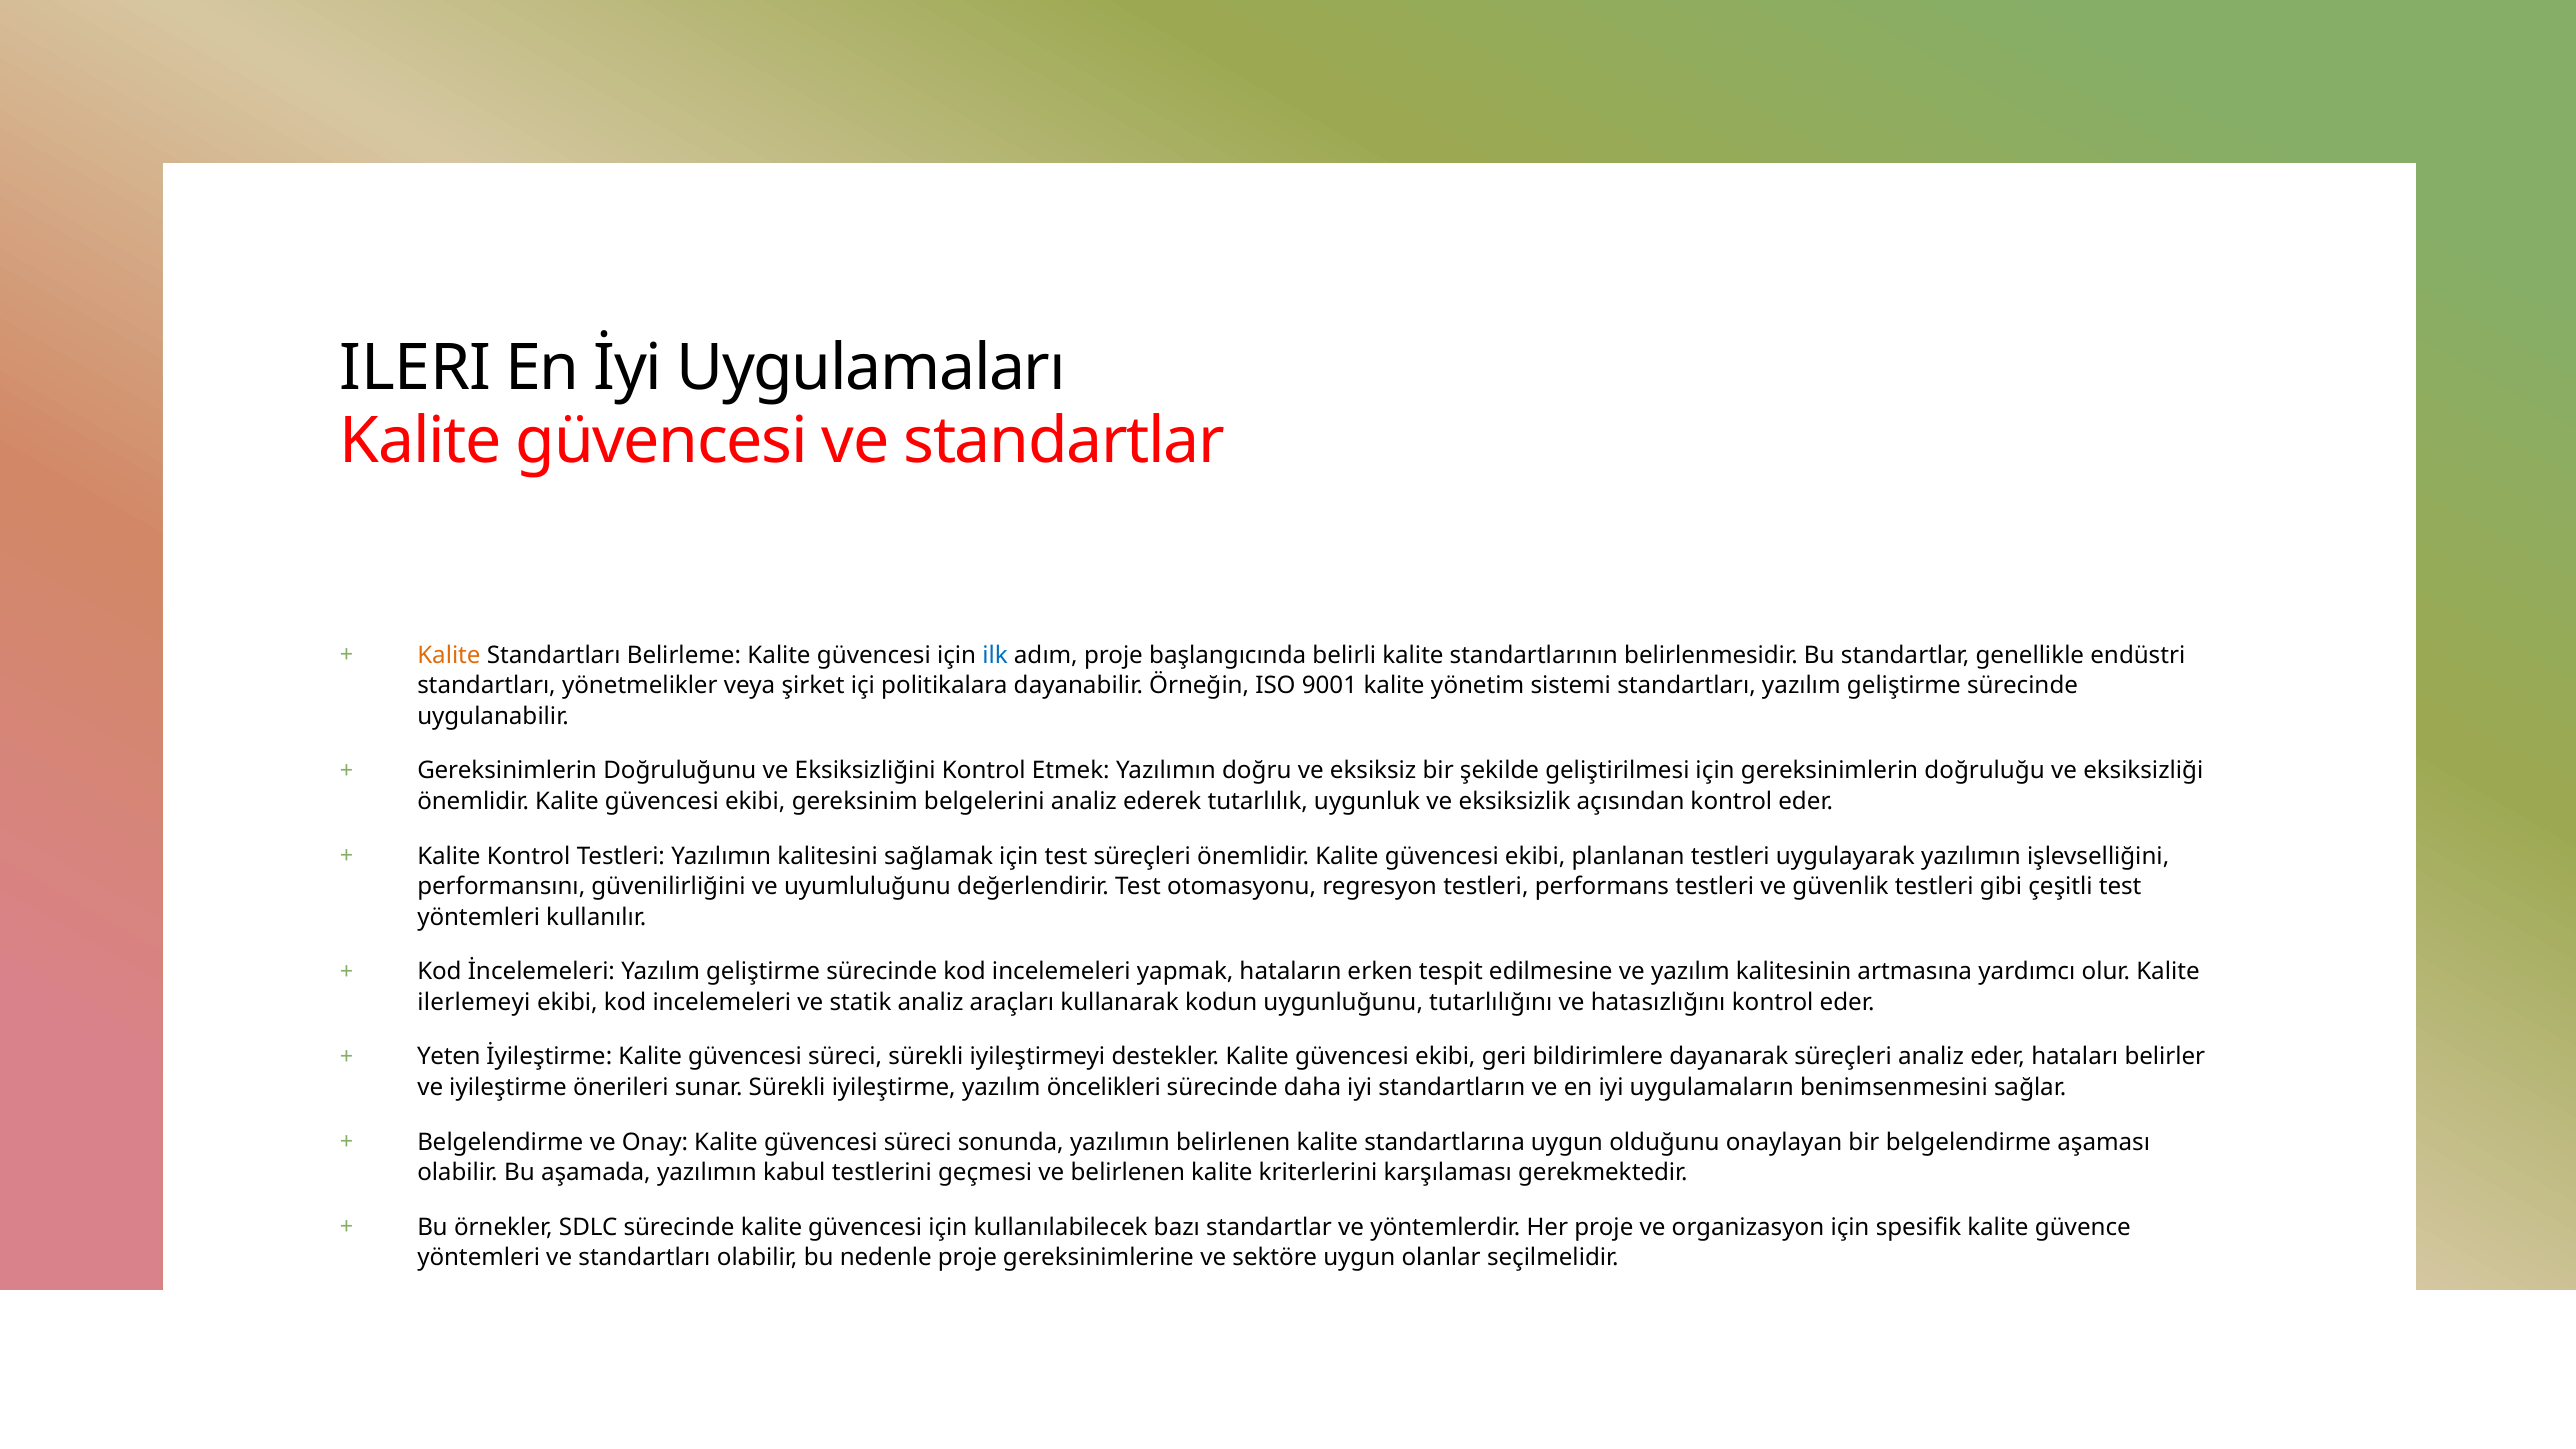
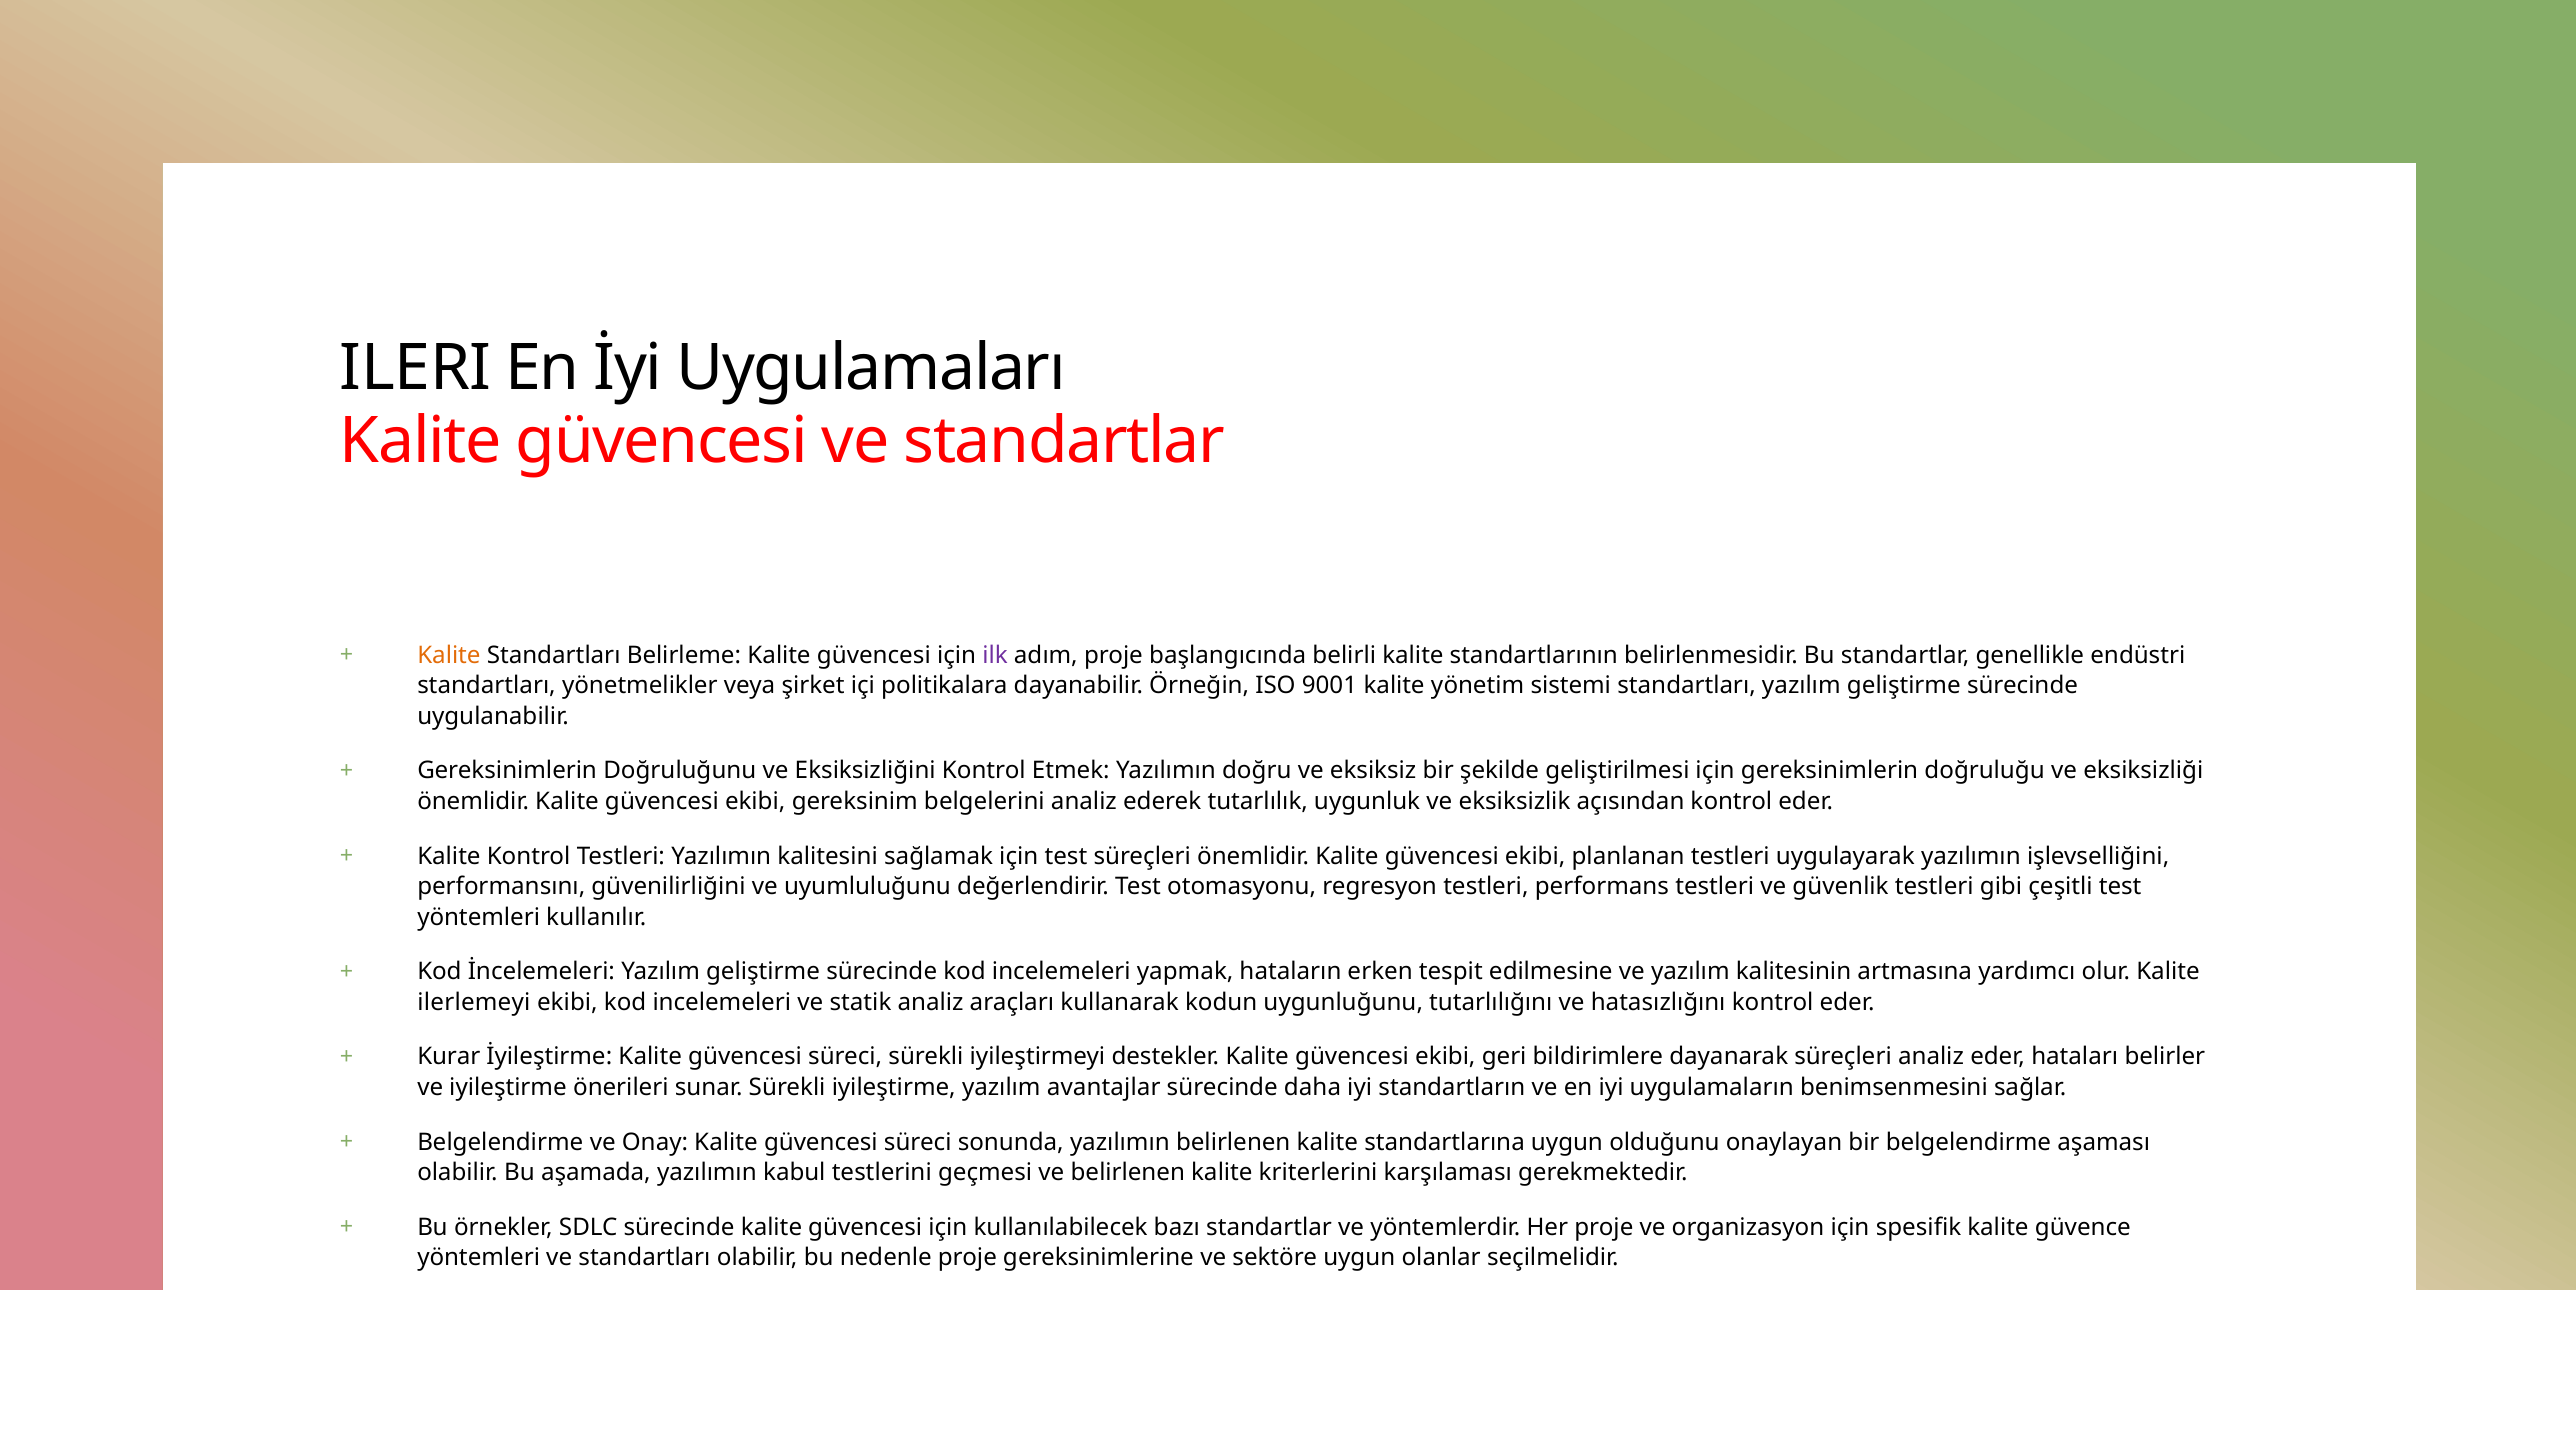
ilk colour: blue -> purple
Yeten: Yeten -> Kurar
öncelikleri: öncelikleri -> avantajlar
